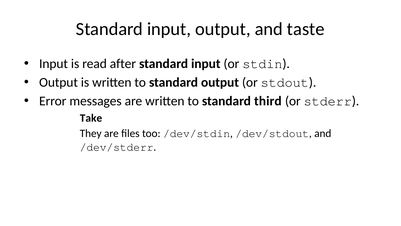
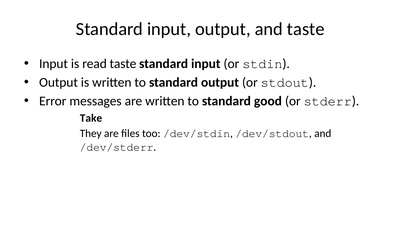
read after: after -> taste
third: third -> good
